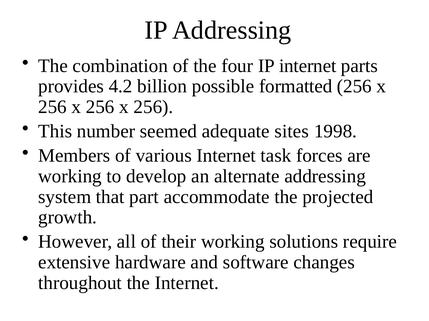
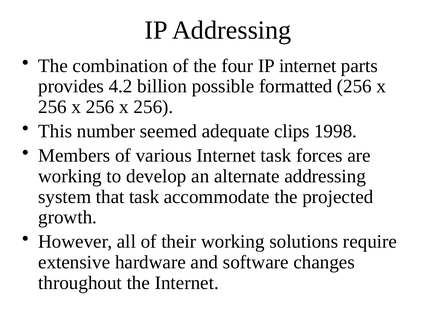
sites: sites -> clips
that part: part -> task
